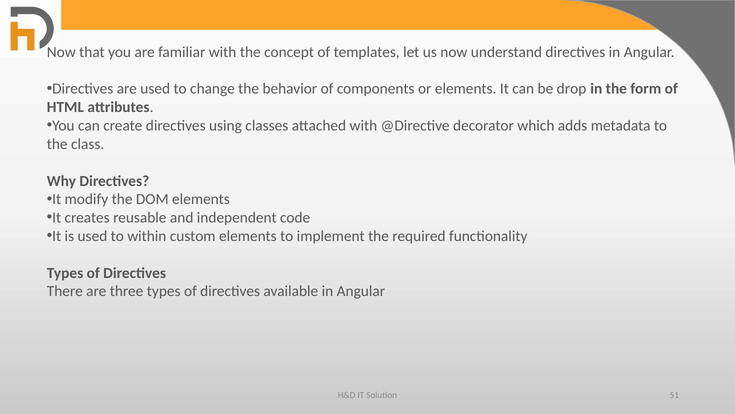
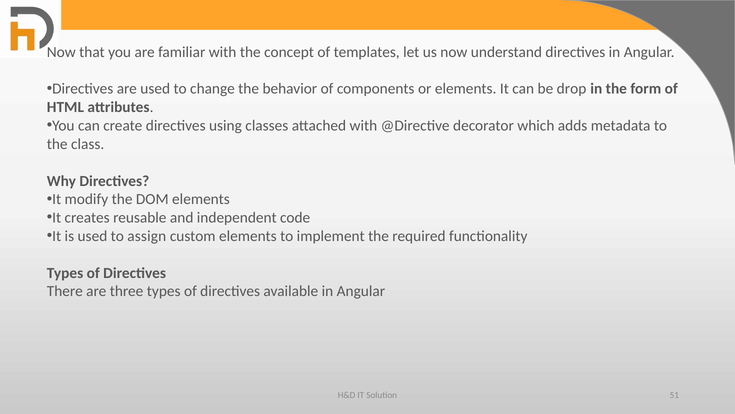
within: within -> assign
